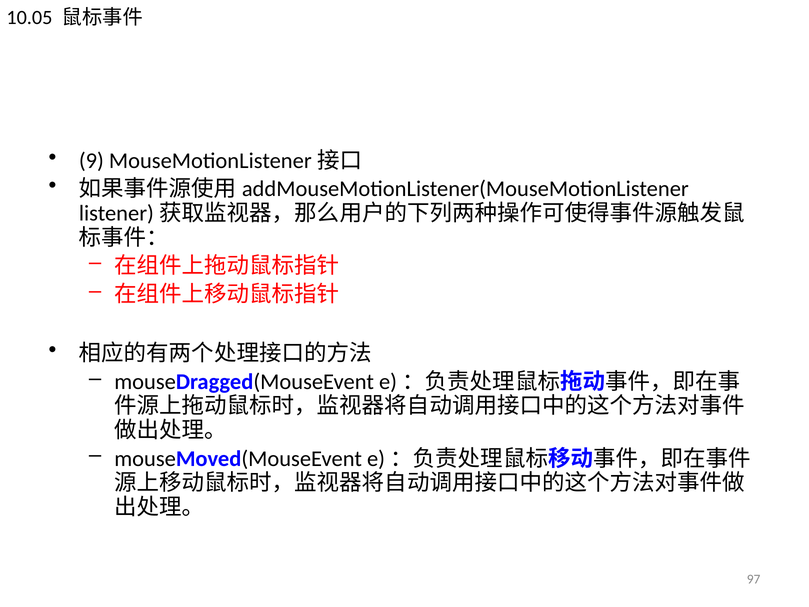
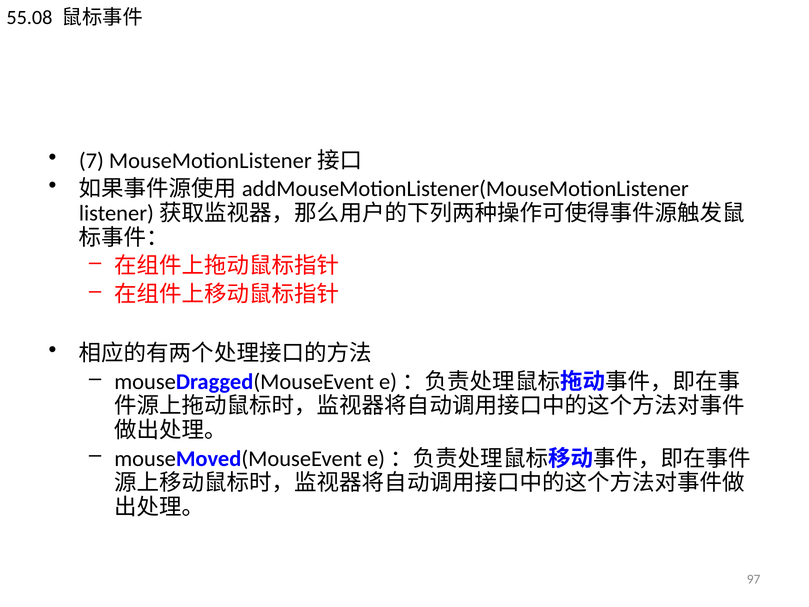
10.05: 10.05 -> 55.08
9: 9 -> 7
